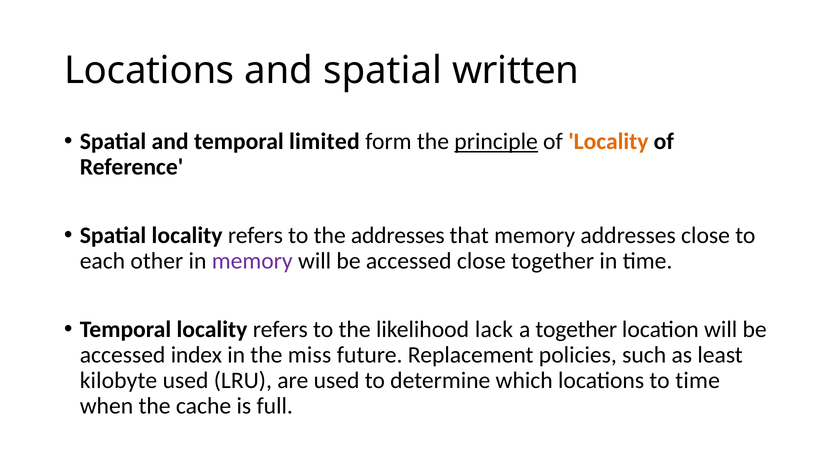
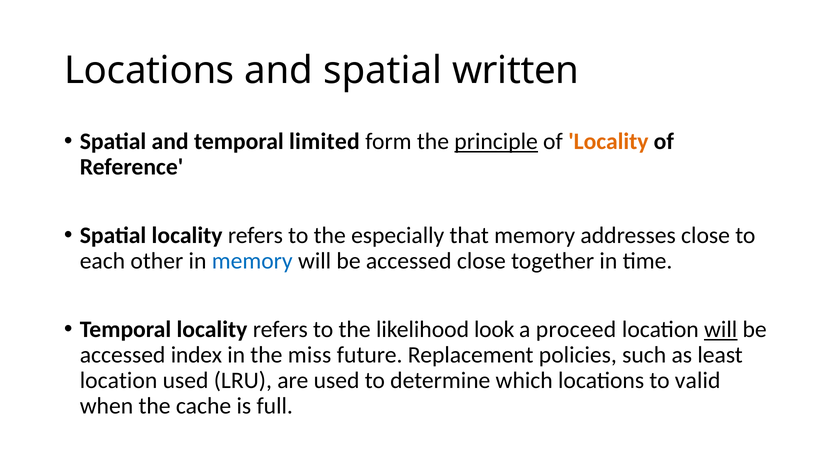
the addresses: addresses -> especially
memory at (252, 261) colour: purple -> blue
lack: lack -> look
a together: together -> proceed
will at (721, 330) underline: none -> present
kilobyte at (119, 381): kilobyte -> location
to time: time -> valid
